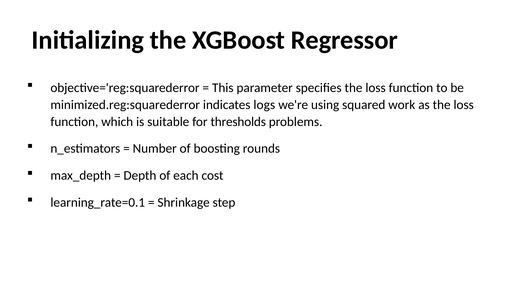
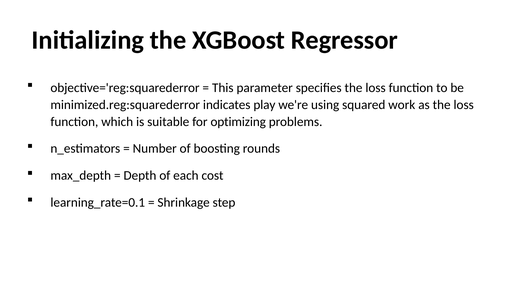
logs: logs -> play
thresholds: thresholds -> optimizing
